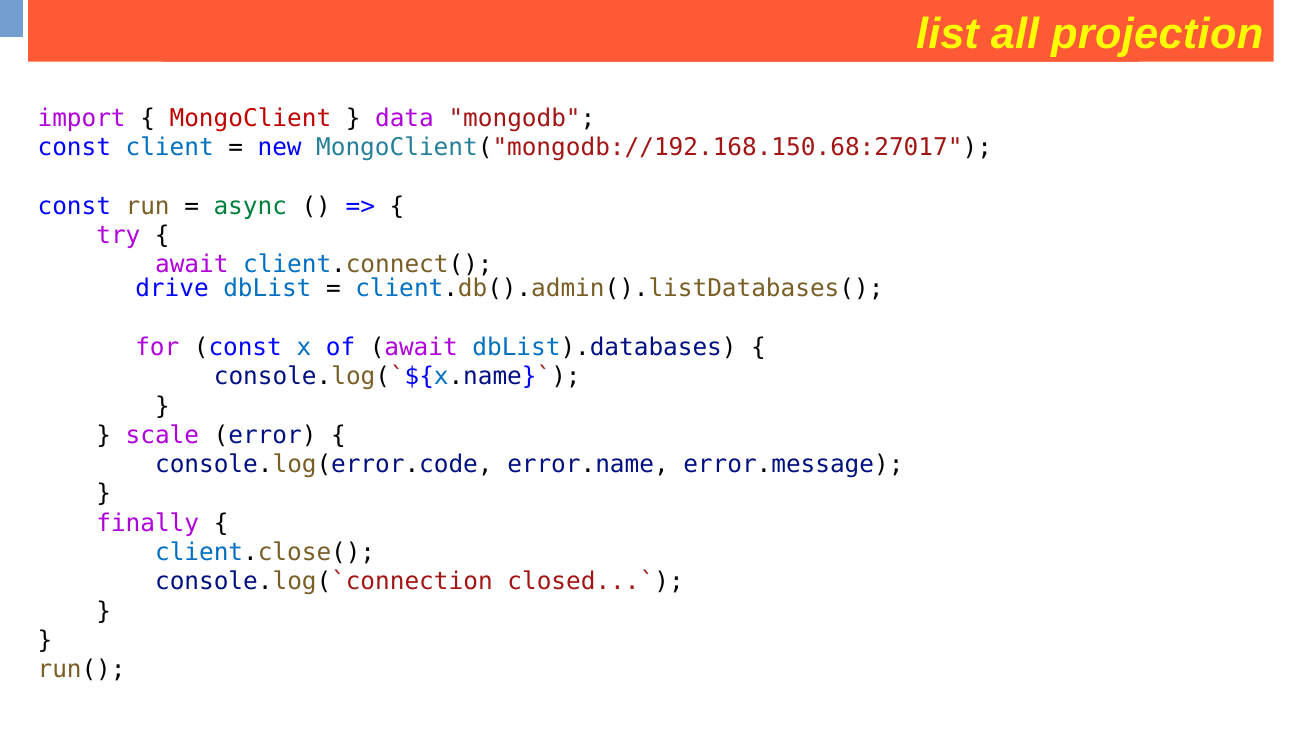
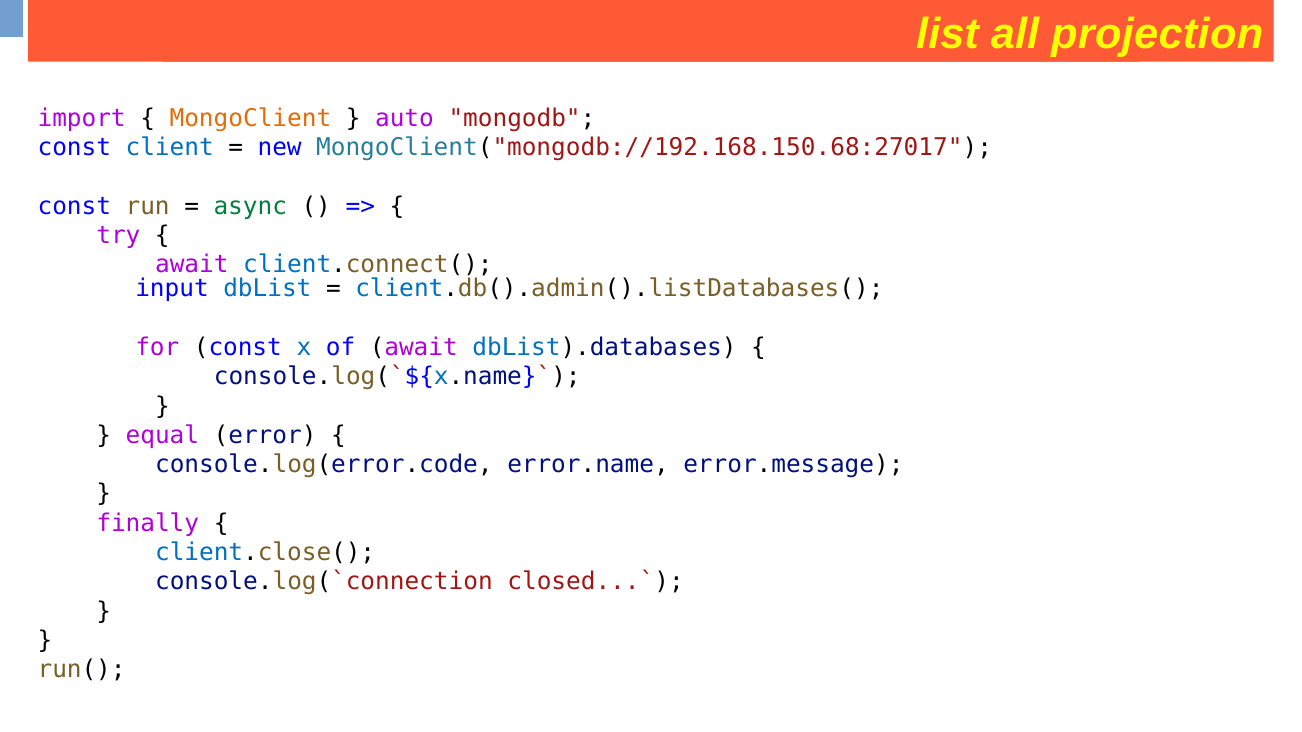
MongoClient colour: red -> orange
data: data -> auto
drive: drive -> input
scale: scale -> equal
